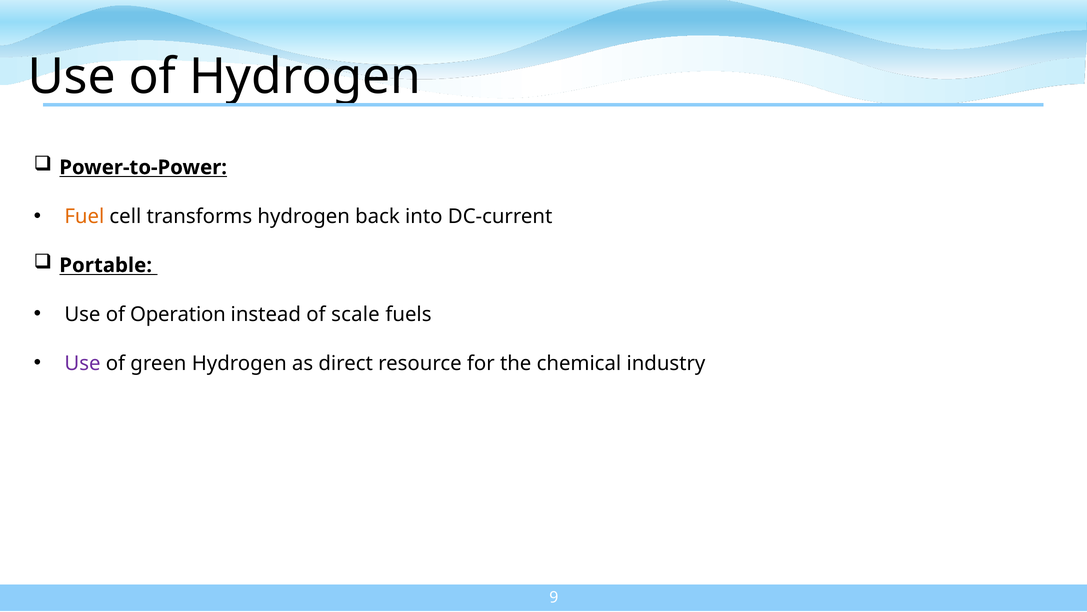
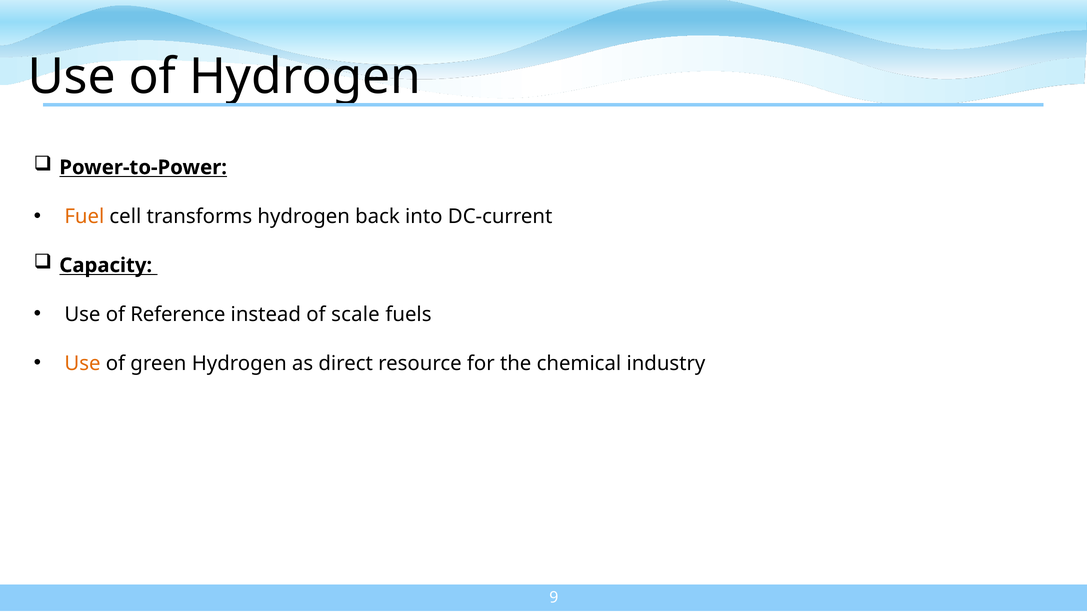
Portable: Portable -> Capacity
Operation: Operation -> Reference
Use at (82, 363) colour: purple -> orange
